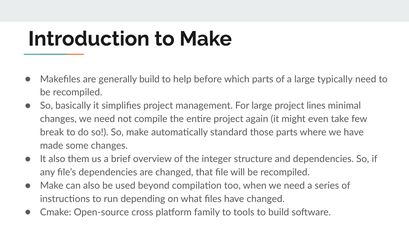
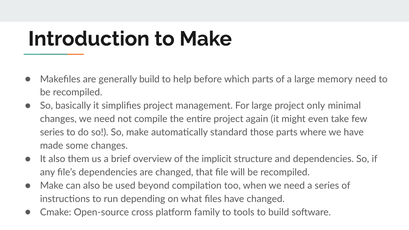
typically: typically -> memory
lines: lines -> only
break at (52, 132): break -> series
integer: integer -> implicit
